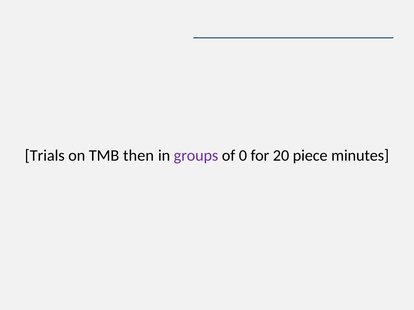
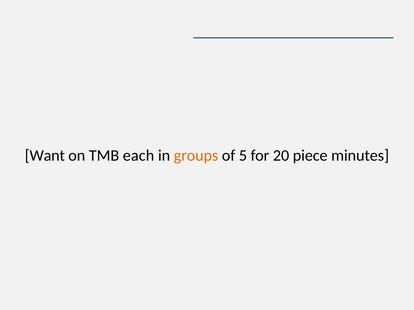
Trials: Trials -> Want
then: then -> each
groups colour: purple -> orange
0: 0 -> 5
